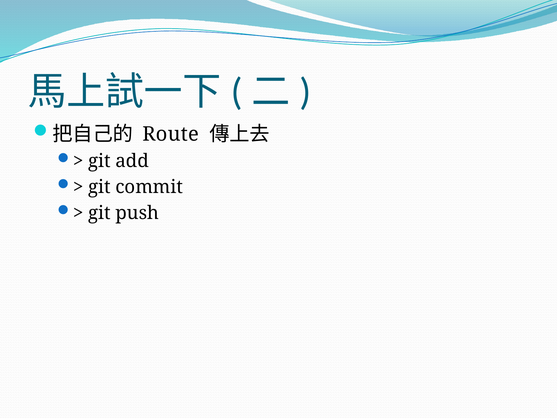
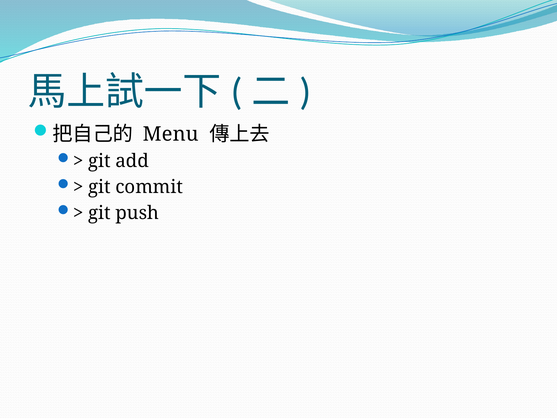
Route: Route -> Menu
